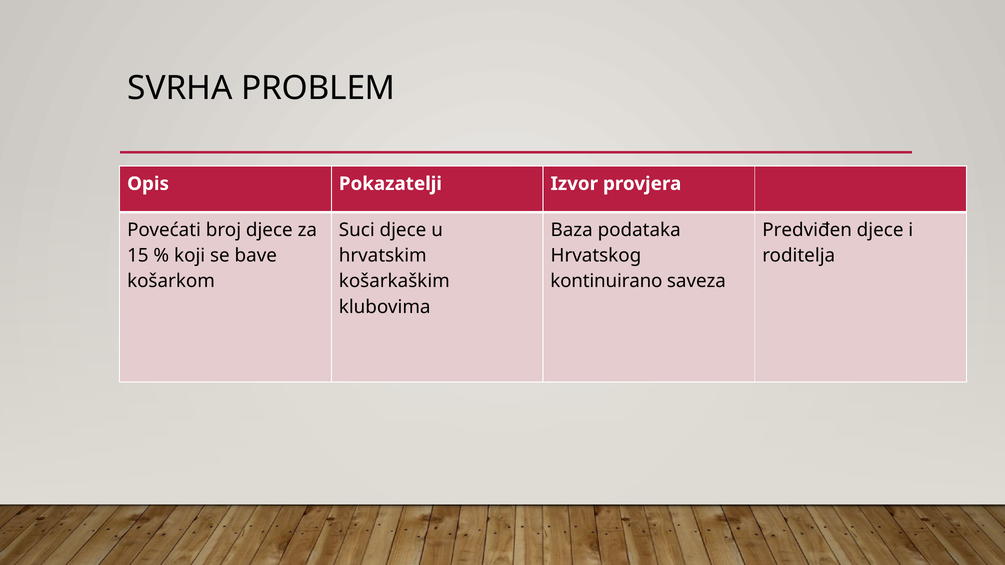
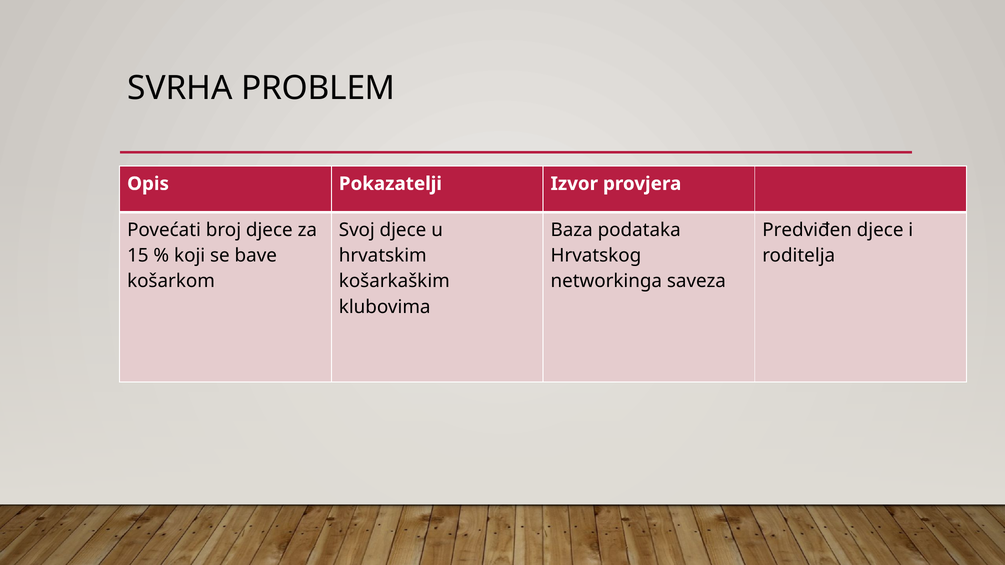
Suci: Suci -> Svoj
kontinuirano: kontinuirano -> networkinga
